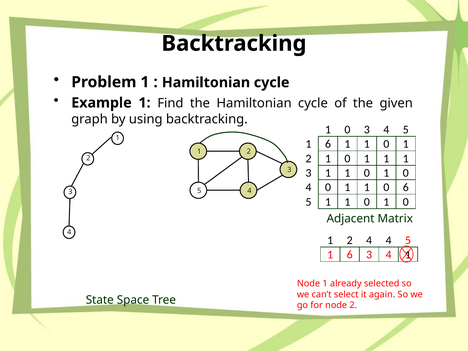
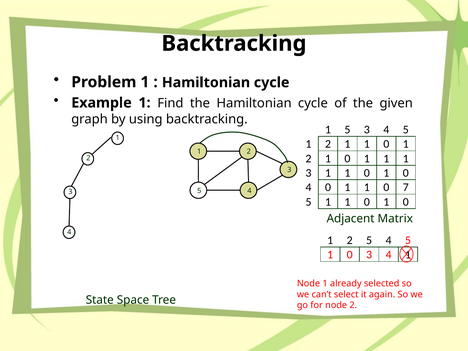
0 at (347, 130): 0 -> 5
6 at (328, 144): 6 -> 2
0 6: 6 -> 7
2 4: 4 -> 5
6 at (350, 255): 6 -> 0
